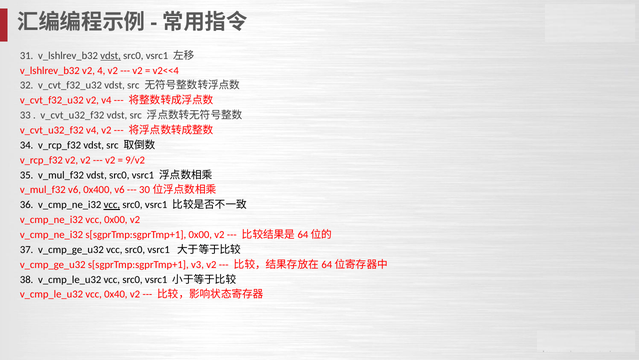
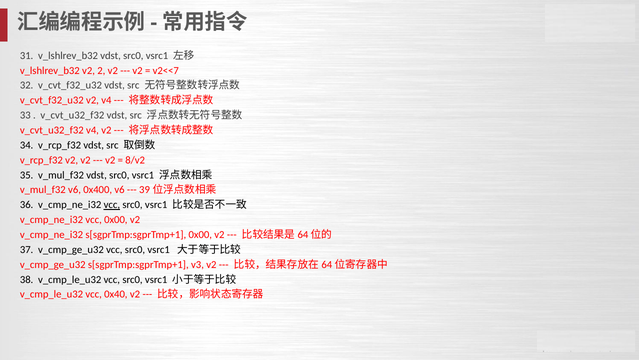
vdst at (111, 56) underline: present -> none
4: 4 -> 2
v2<<4: v2<<4 -> v2<<7
9/v2: 9/v2 -> 8/v2
30: 30 -> 39
